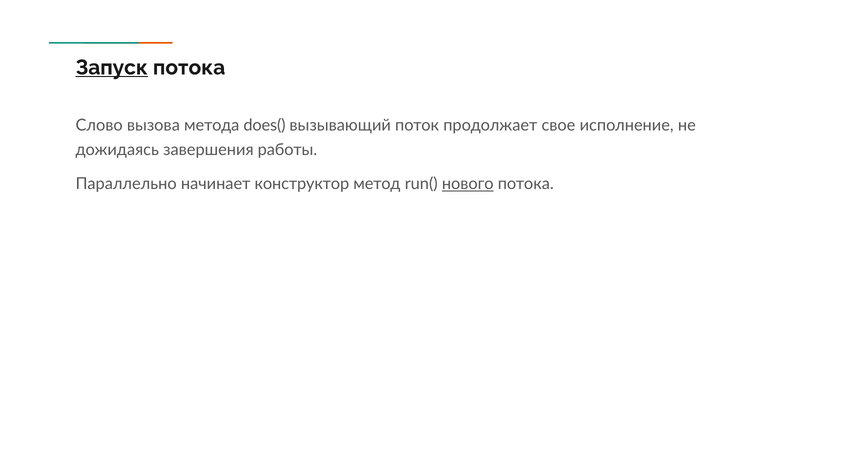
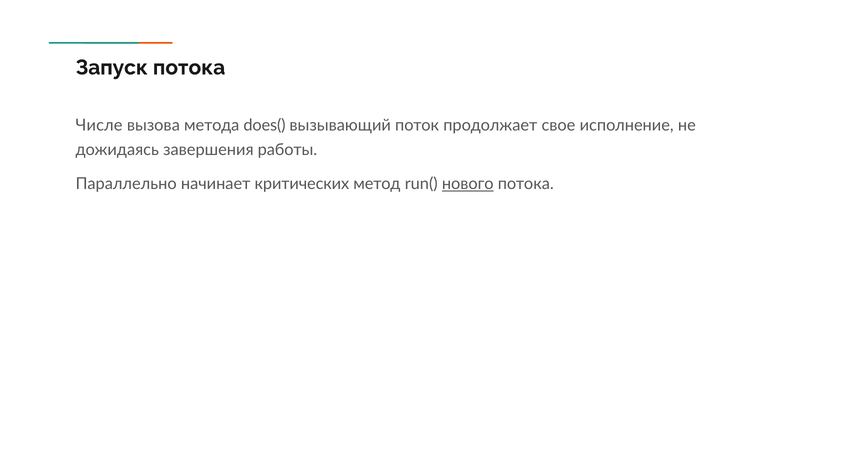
Запуск underline: present -> none
Слово: Слово -> Числе
конструктор: конструктор -> критических
